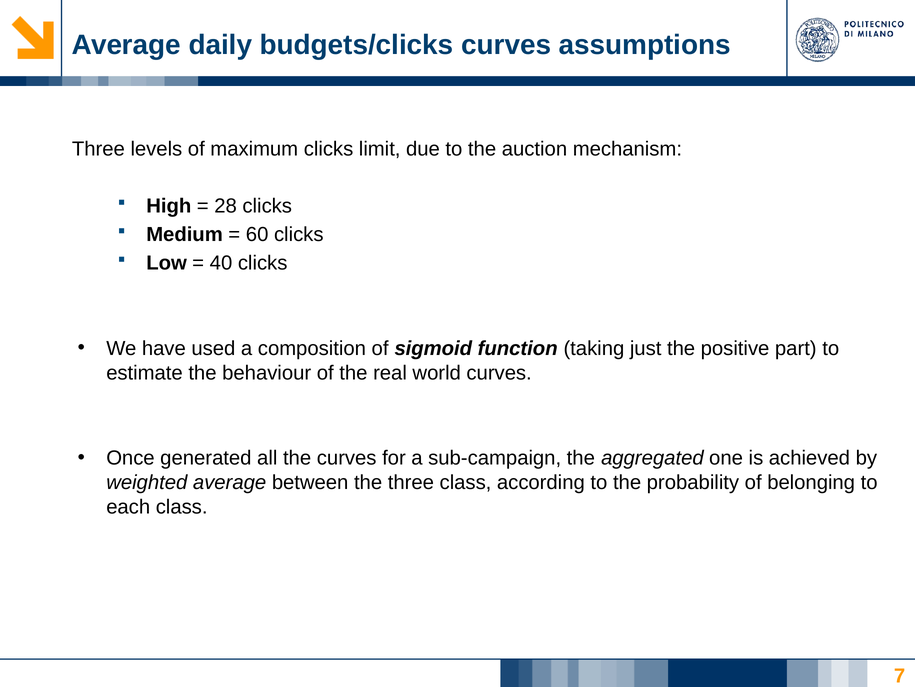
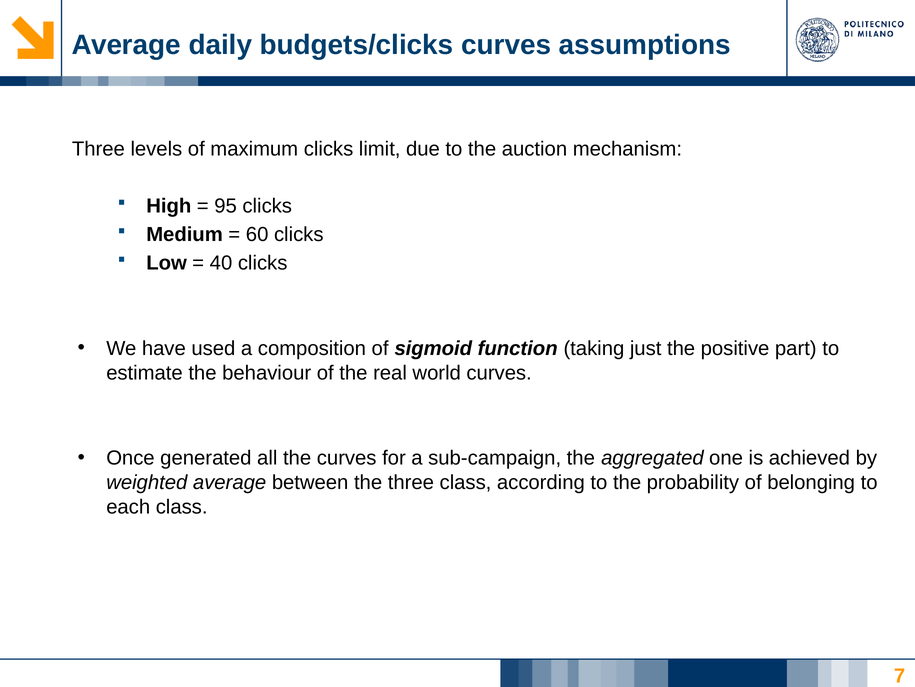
28: 28 -> 95
